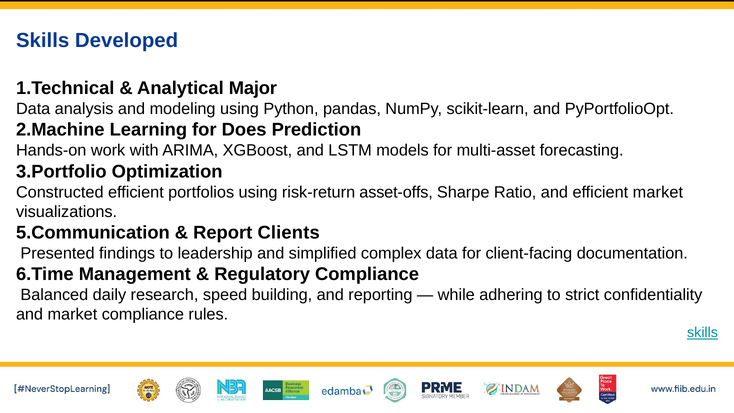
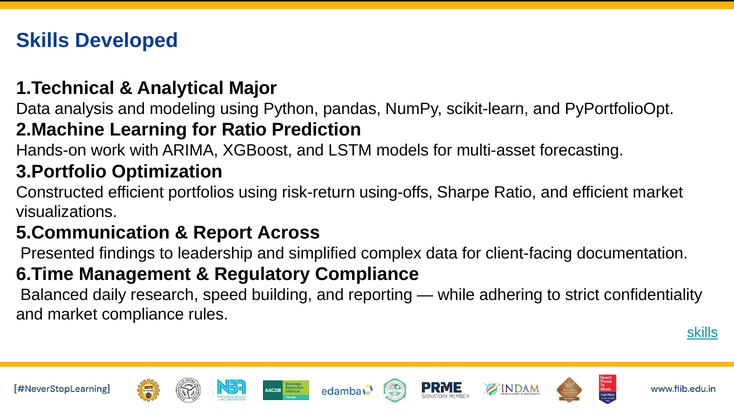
for Does: Does -> Ratio
asset-offs: asset-offs -> using-offs
Clients: Clients -> Across
